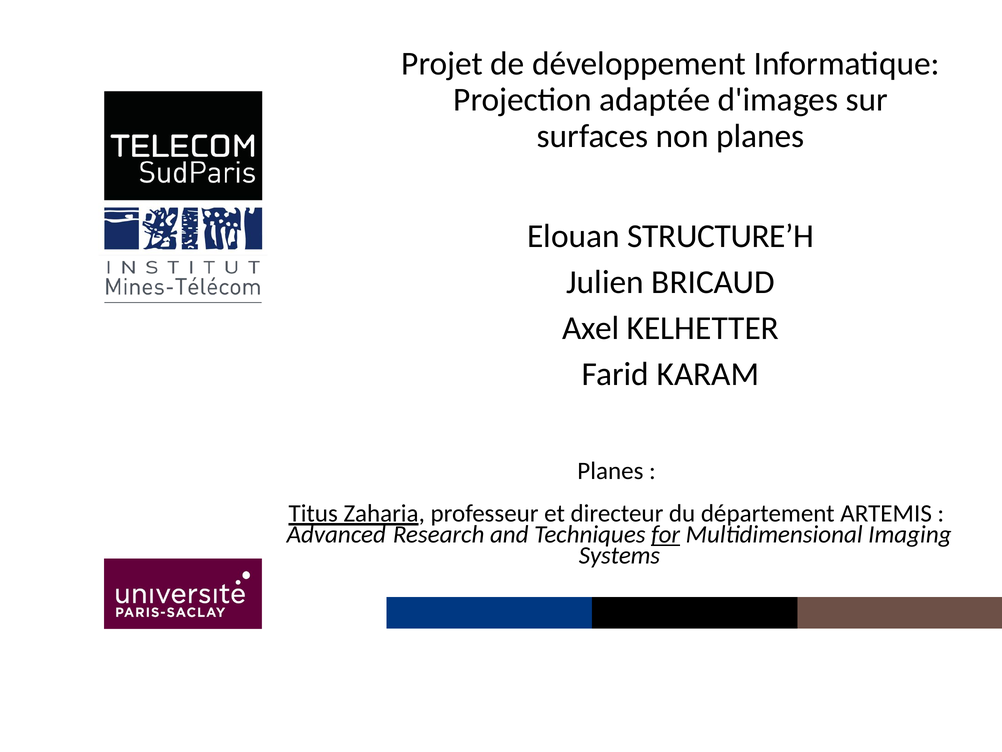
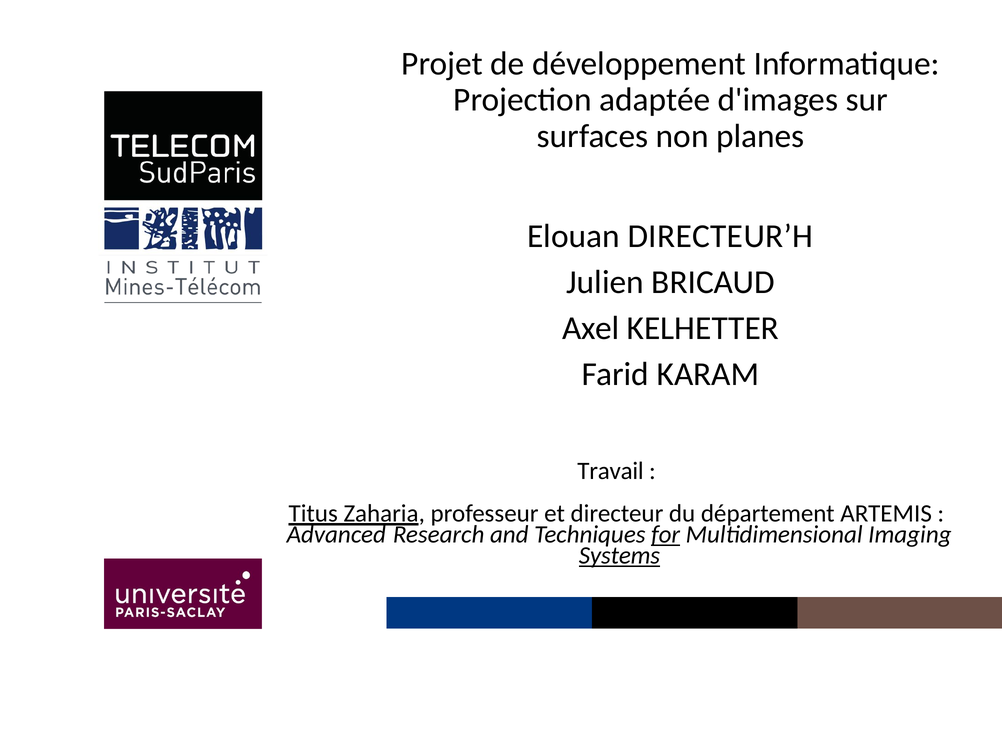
STRUCTURE’H: STRUCTURE’H -> DIRECTEUR’H
Planes at (610, 471): Planes -> Travail
Systems underline: none -> present
